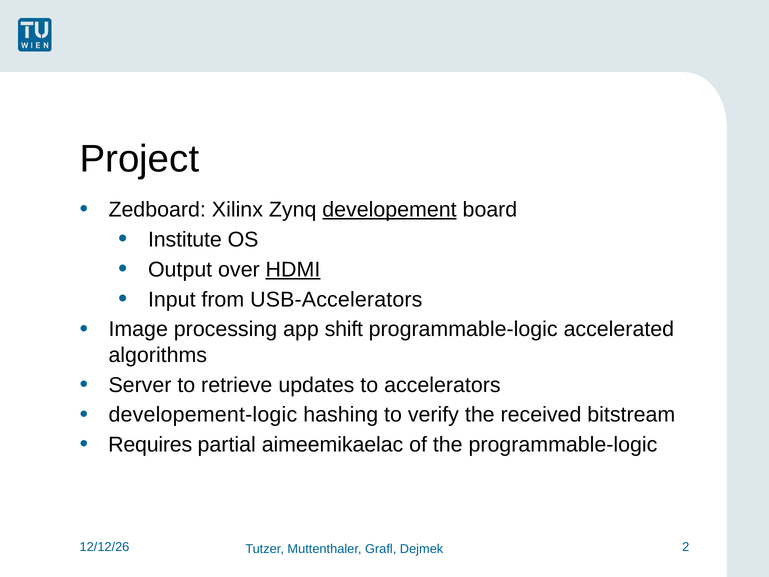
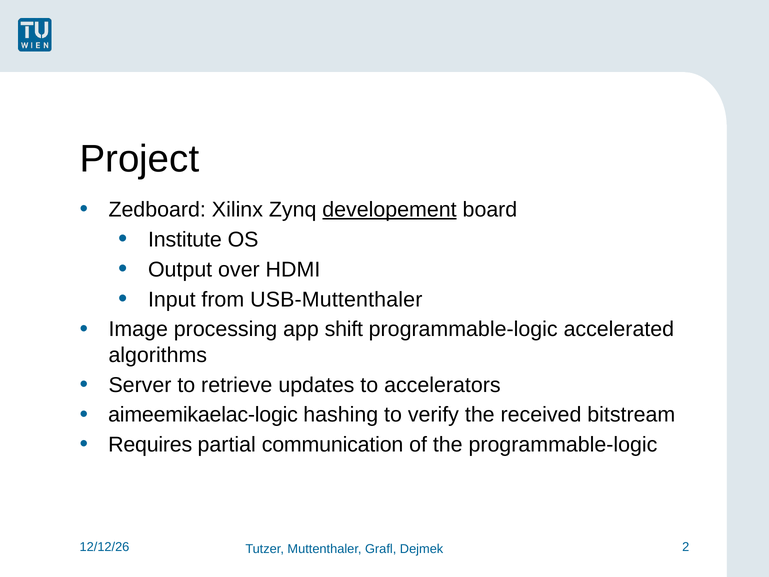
HDMI underline: present -> none
USB-Accelerators: USB-Accelerators -> USB-Muttenthaler
developement-logic: developement-logic -> aimeemikaelac-logic
aimeemikaelac: aimeemikaelac -> communication
